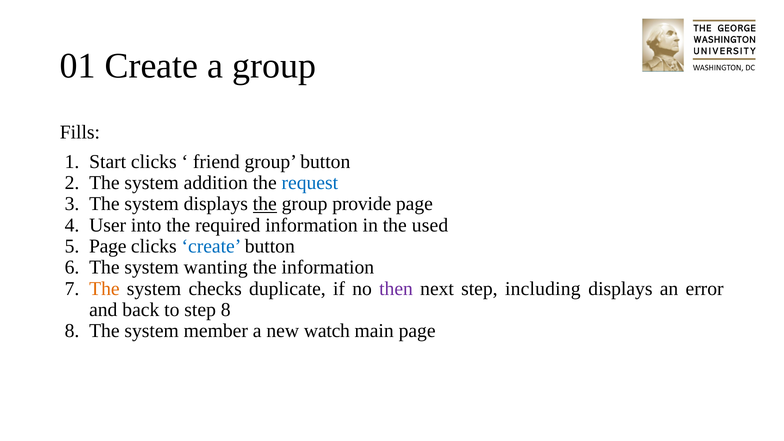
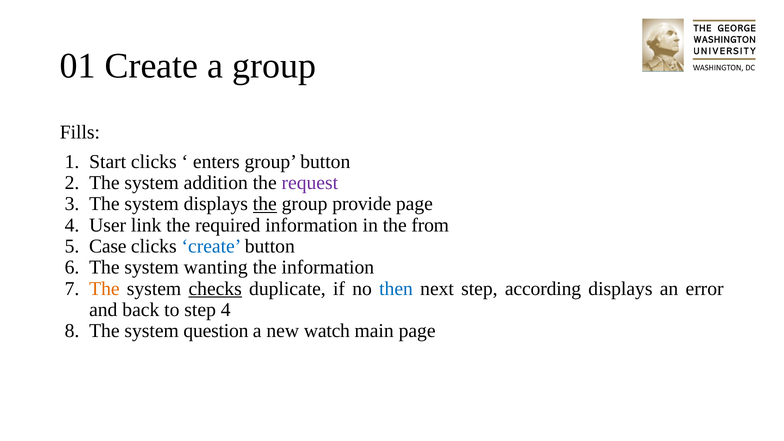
friend: friend -> enters
request colour: blue -> purple
into: into -> link
used: used -> from
Page at (108, 246): Page -> Case
checks underline: none -> present
then colour: purple -> blue
including: including -> according
step 8: 8 -> 4
member: member -> question
